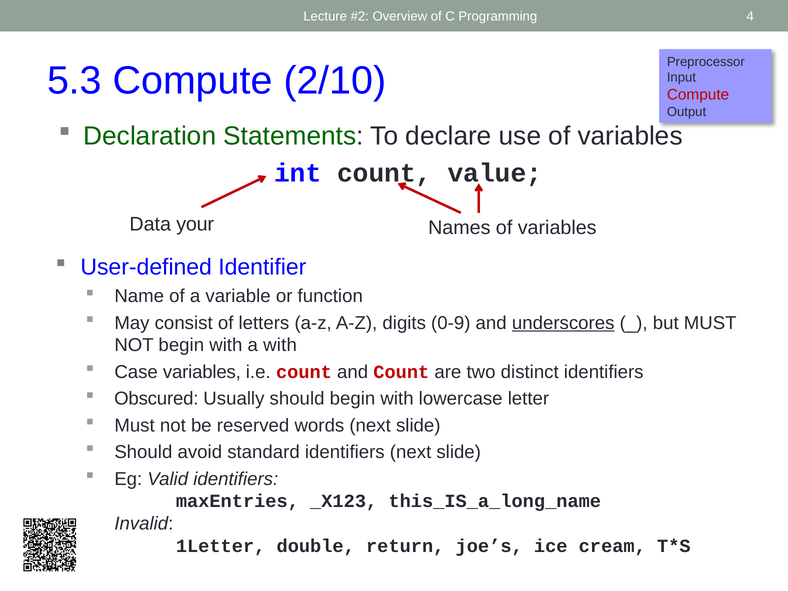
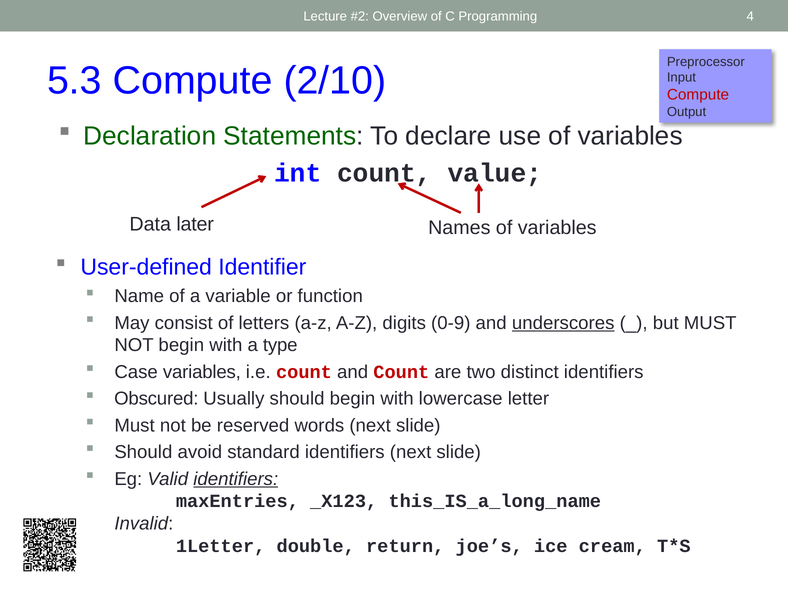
your: your -> later
a with: with -> type
identifiers at (236, 479) underline: none -> present
